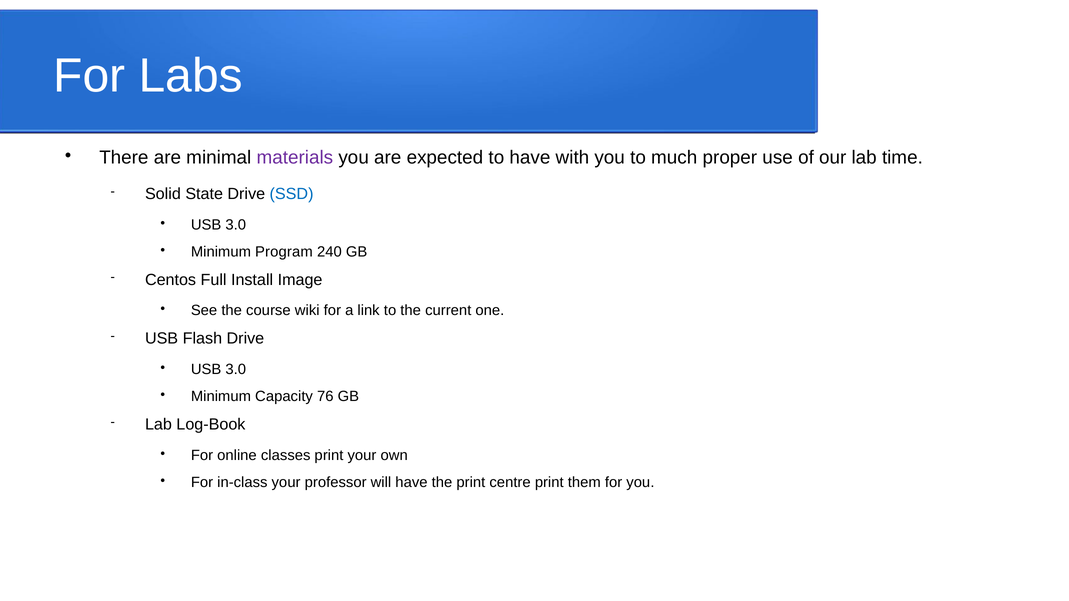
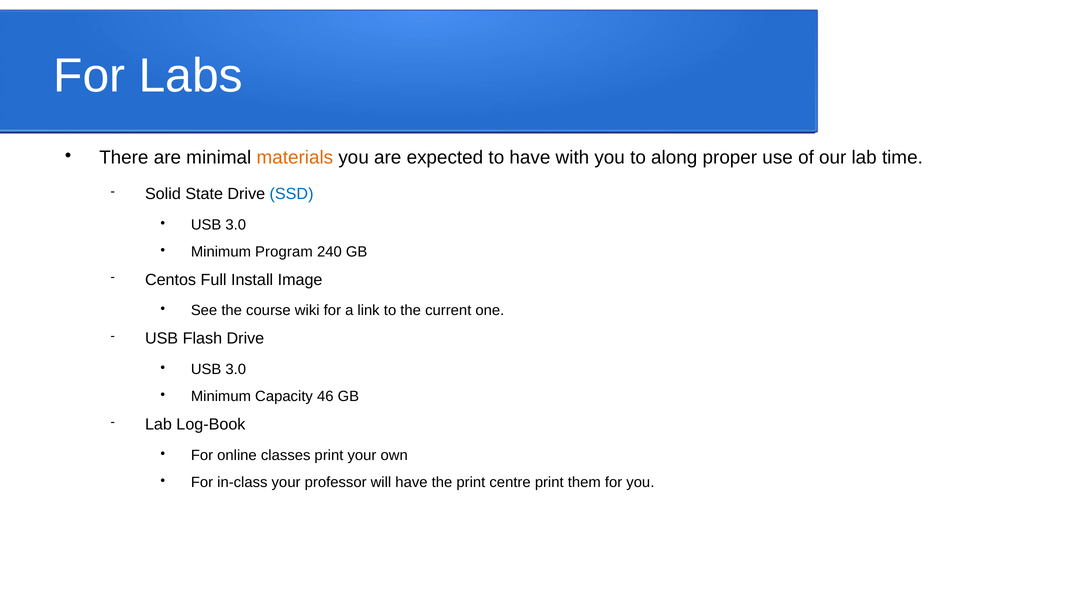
materials colour: purple -> orange
much: much -> along
76: 76 -> 46
